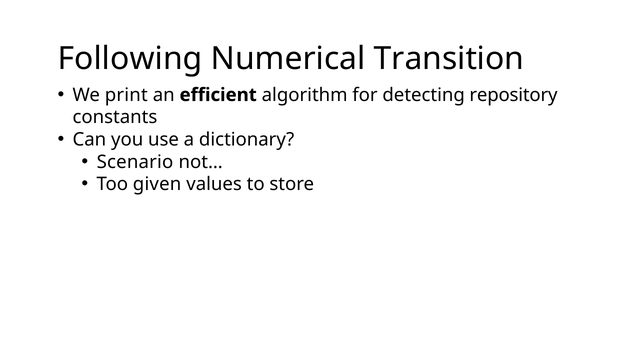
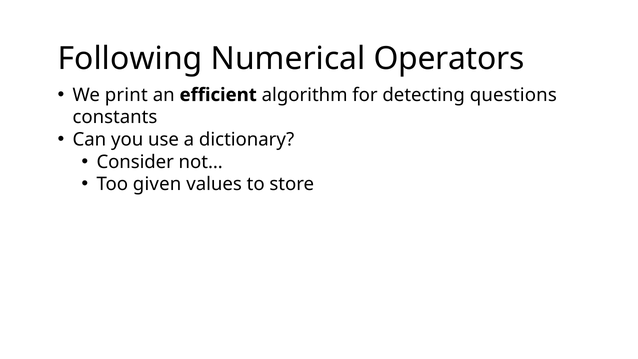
Transition: Transition -> Operators
repository: repository -> questions
Scenario: Scenario -> Consider
